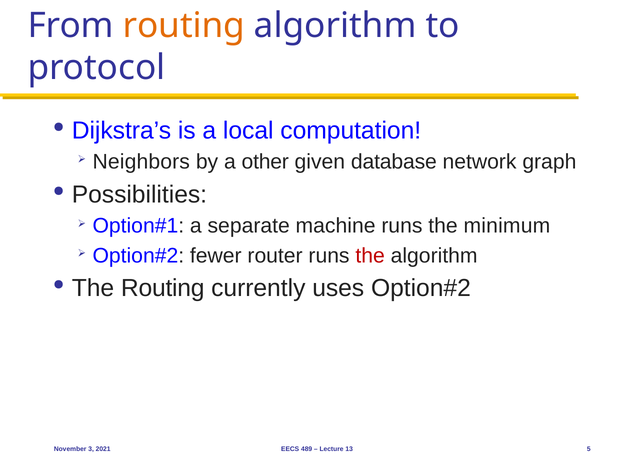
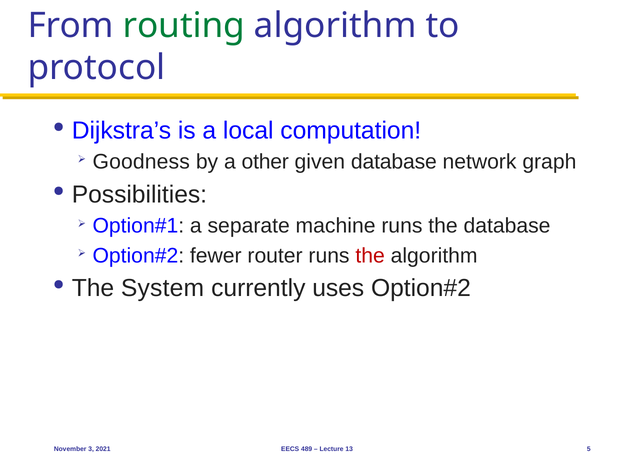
routing at (184, 26) colour: orange -> green
Neighbors: Neighbors -> Goodness
the minimum: minimum -> database
The Routing: Routing -> System
